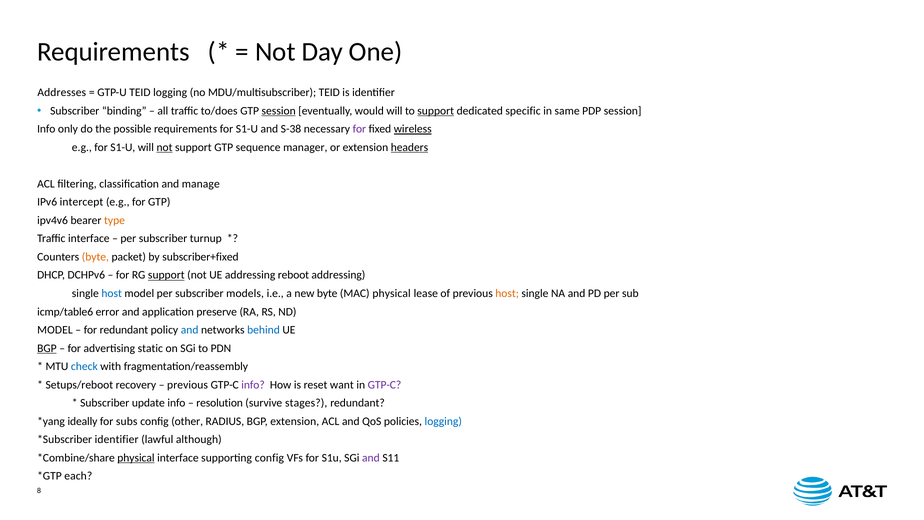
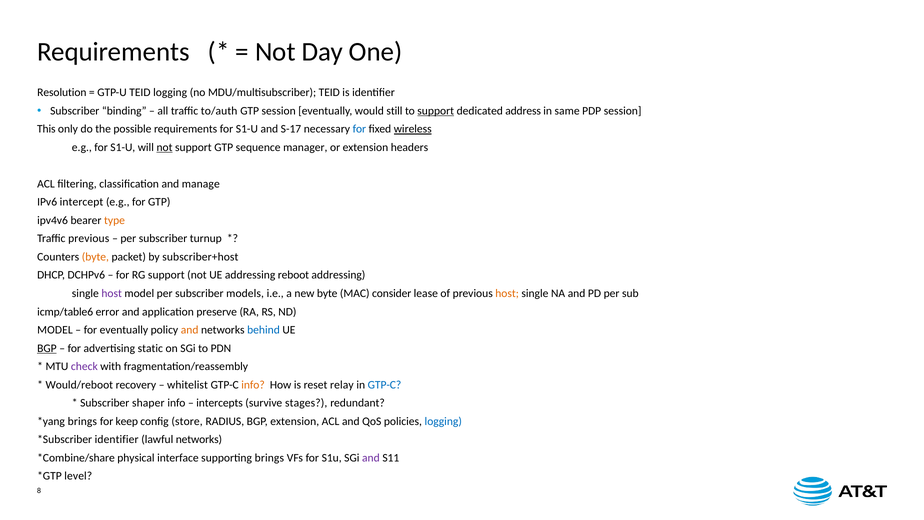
Addresses: Addresses -> Resolution
to/does: to/does -> to/auth
session at (279, 111) underline: present -> none
would will: will -> still
specific: specific -> address
Info at (46, 129): Info -> This
S-38: S-38 -> S-17
for at (359, 129) colour: purple -> blue
headers underline: present -> none
Traffic interface: interface -> previous
subscriber+fixed: subscriber+fixed -> subscriber+host
support at (166, 275) underline: present -> none
host at (112, 293) colour: blue -> purple
MAC physical: physical -> consider
for redundant: redundant -> eventually
and at (190, 330) colour: blue -> orange
check colour: blue -> purple
Setups/reboot: Setups/reboot -> Would/reboot
previous at (188, 385): previous -> whitelist
info at (253, 385) colour: purple -> orange
want: want -> relay
GTP-C at (385, 385) colour: purple -> blue
update: update -> shaper
resolution: resolution -> intercepts
ideally at (82, 421): ideally -> brings
subs: subs -> keep
other: other -> store
lawful although: although -> networks
physical at (136, 458) underline: present -> none
supporting config: config -> brings
each: each -> level
